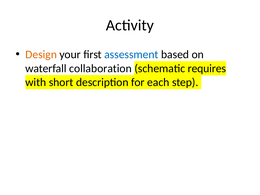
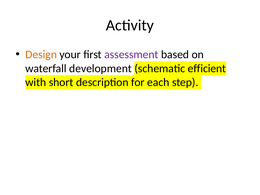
assessment colour: blue -> purple
collaboration: collaboration -> development
requires: requires -> efficient
